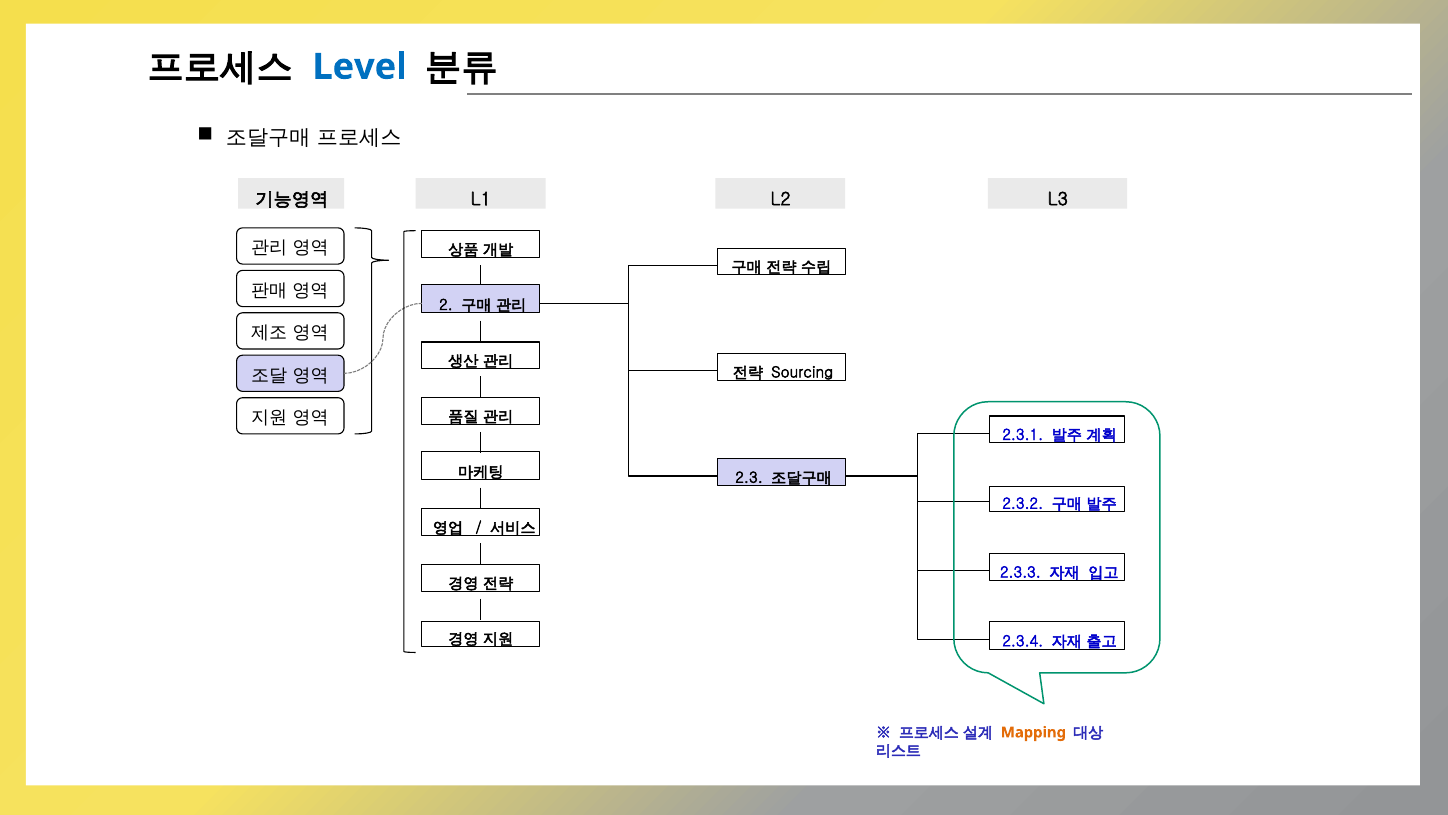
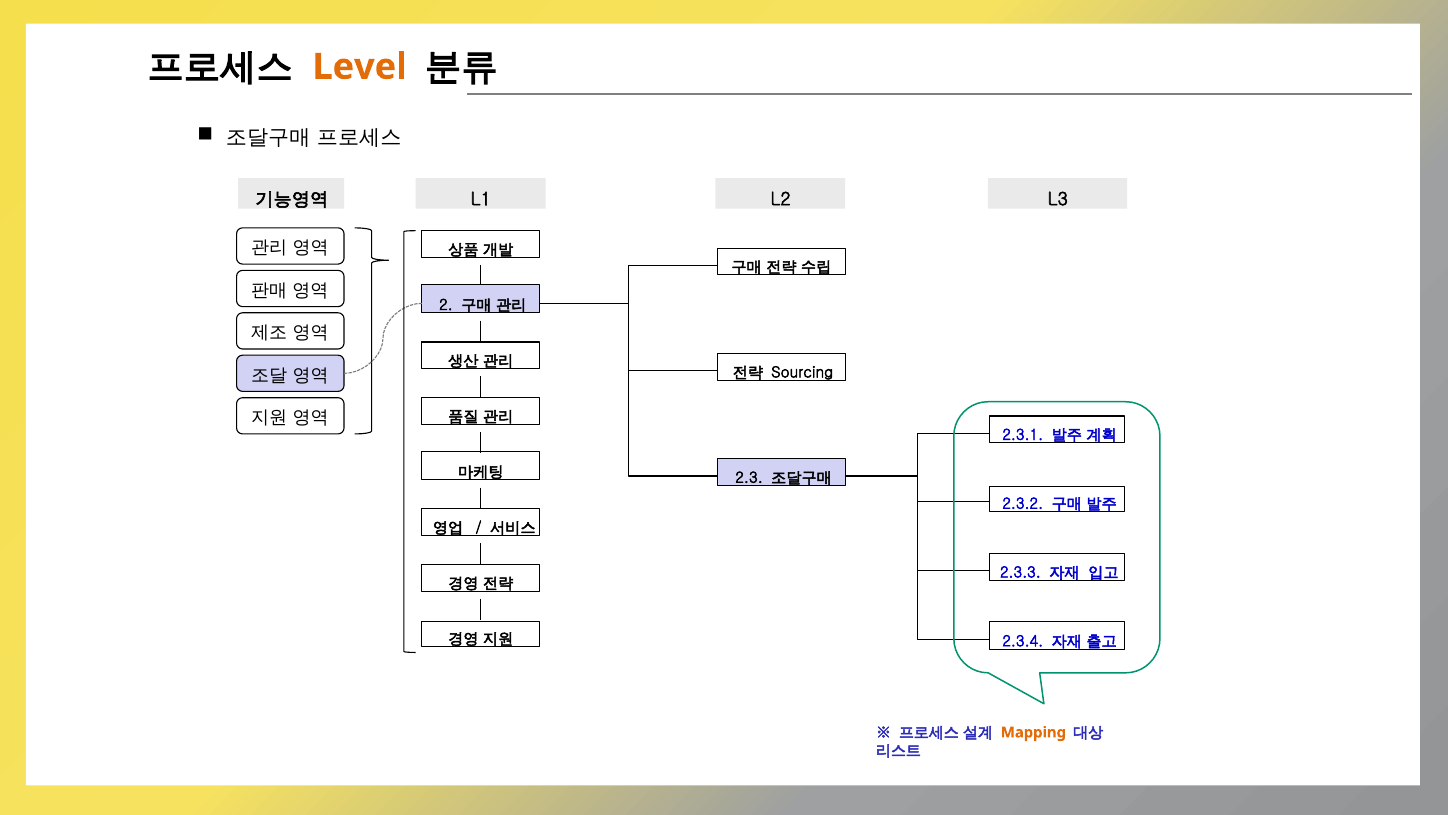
Level colour: blue -> orange
